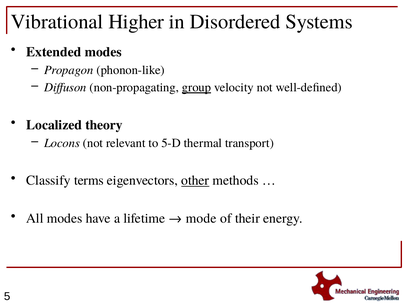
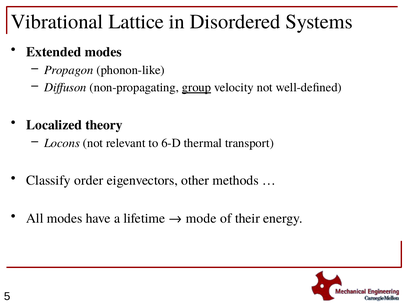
Higher: Higher -> Lattice
5-D: 5-D -> 6-D
terms: terms -> order
other underline: present -> none
